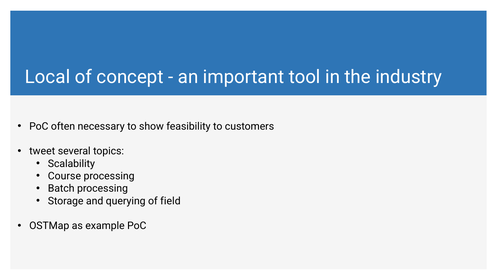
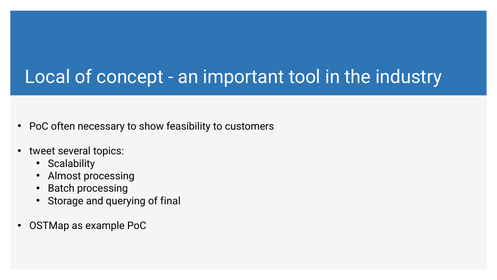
Course: Course -> Almost
field: field -> final
